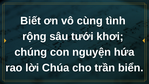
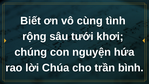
biển: biển -> bình
